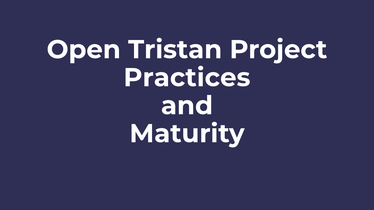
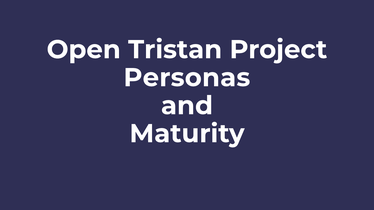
Practices: Practices -> Personas
